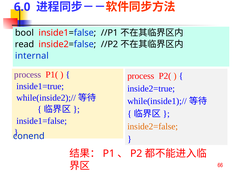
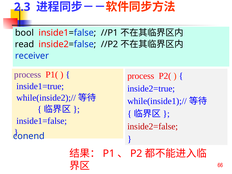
6.0: 6.0 -> 2.3
internal: internal -> receiver
inside2=false at (153, 126) colour: orange -> red
